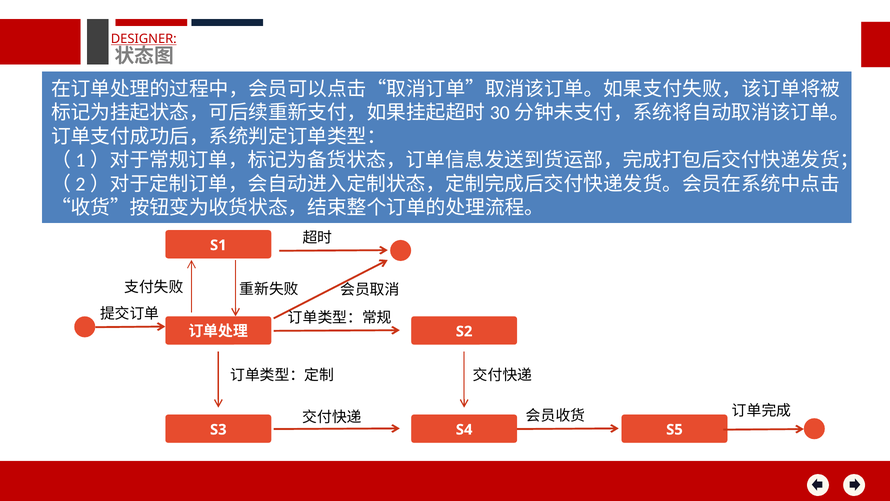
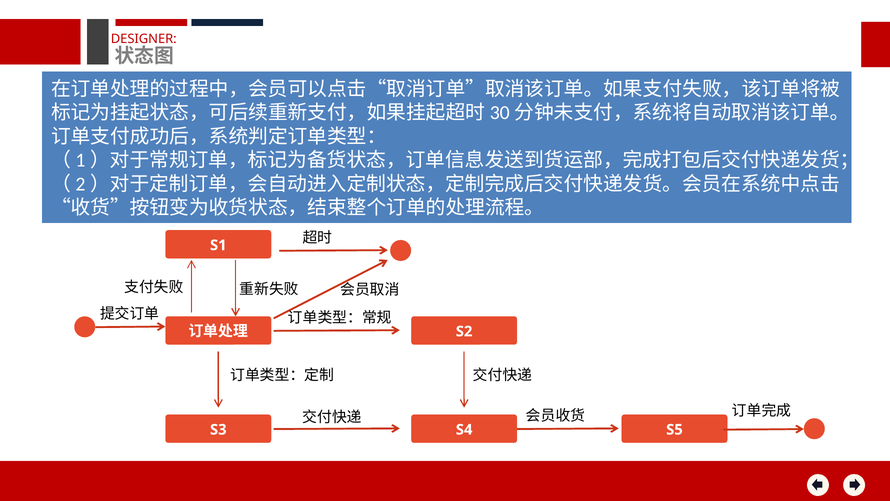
DESIGNER underline: present -> none
